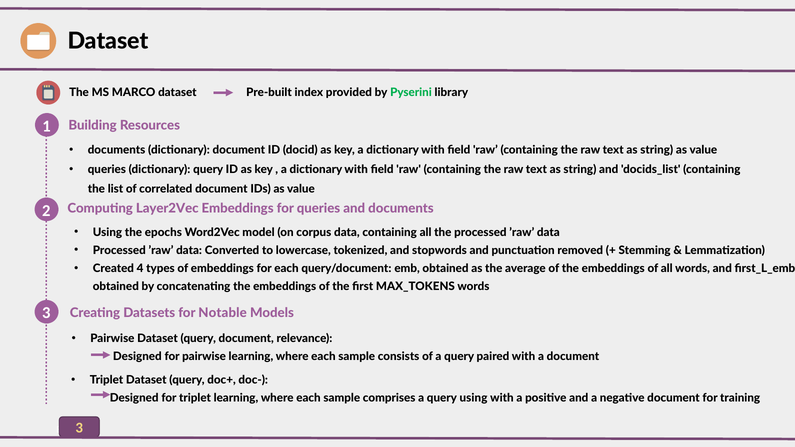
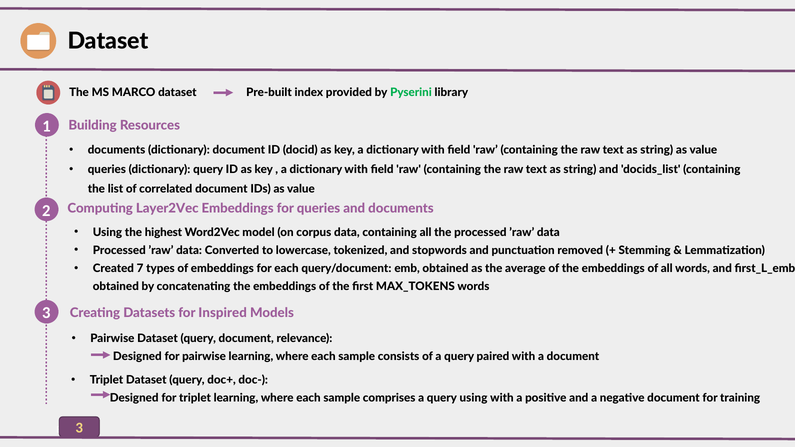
epochs: epochs -> highest
4: 4 -> 7
Notable: Notable -> Inspired
